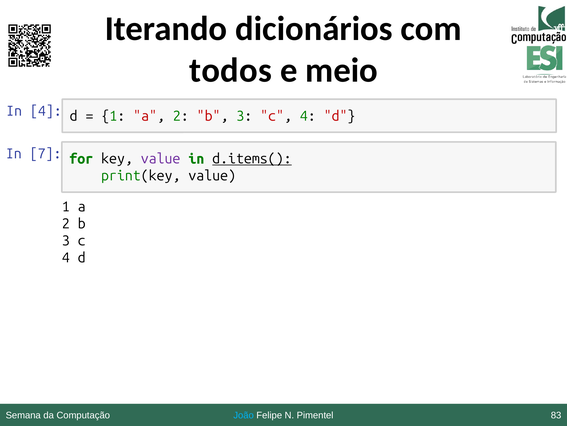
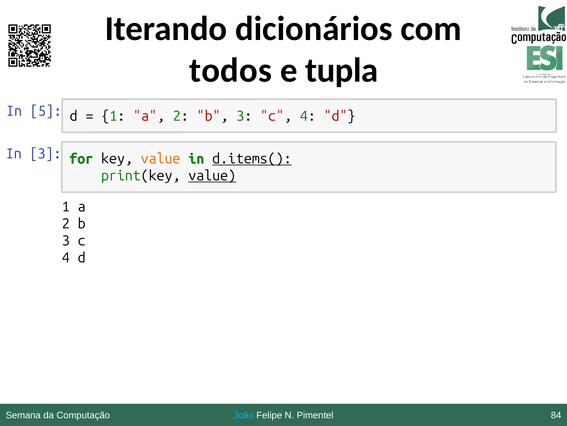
meio: meio -> tupla
In 4: 4 -> 5
In 7: 7 -> 3
value at (161, 159) colour: purple -> orange
value at (212, 176) underline: none -> present
83: 83 -> 84
